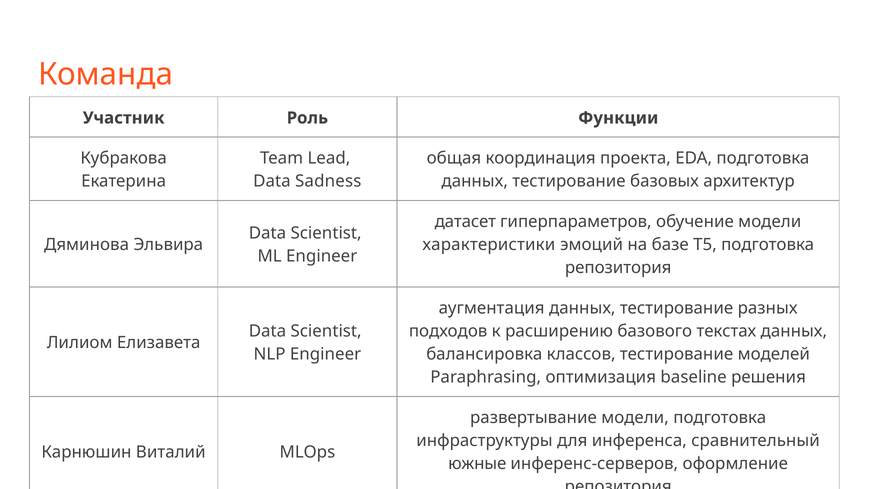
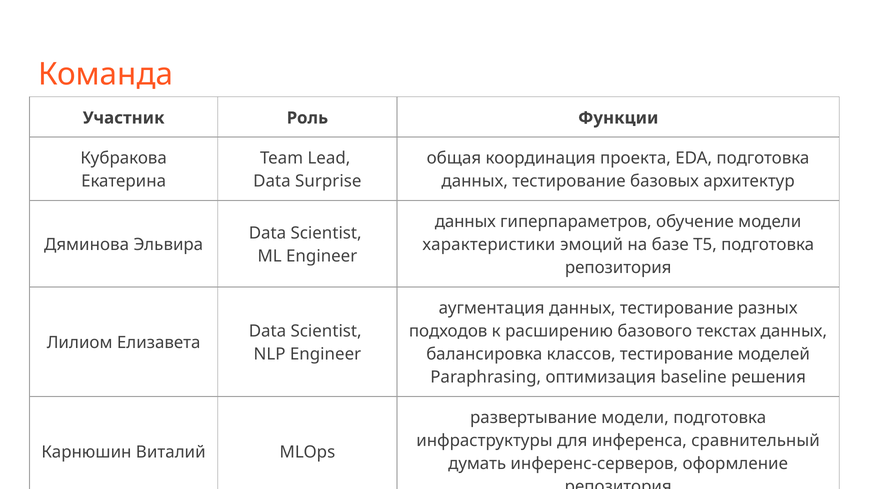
Sadness: Sadness -> Surprise
датасет at (465, 222): датасет -> данных
южные: южные -> думать
